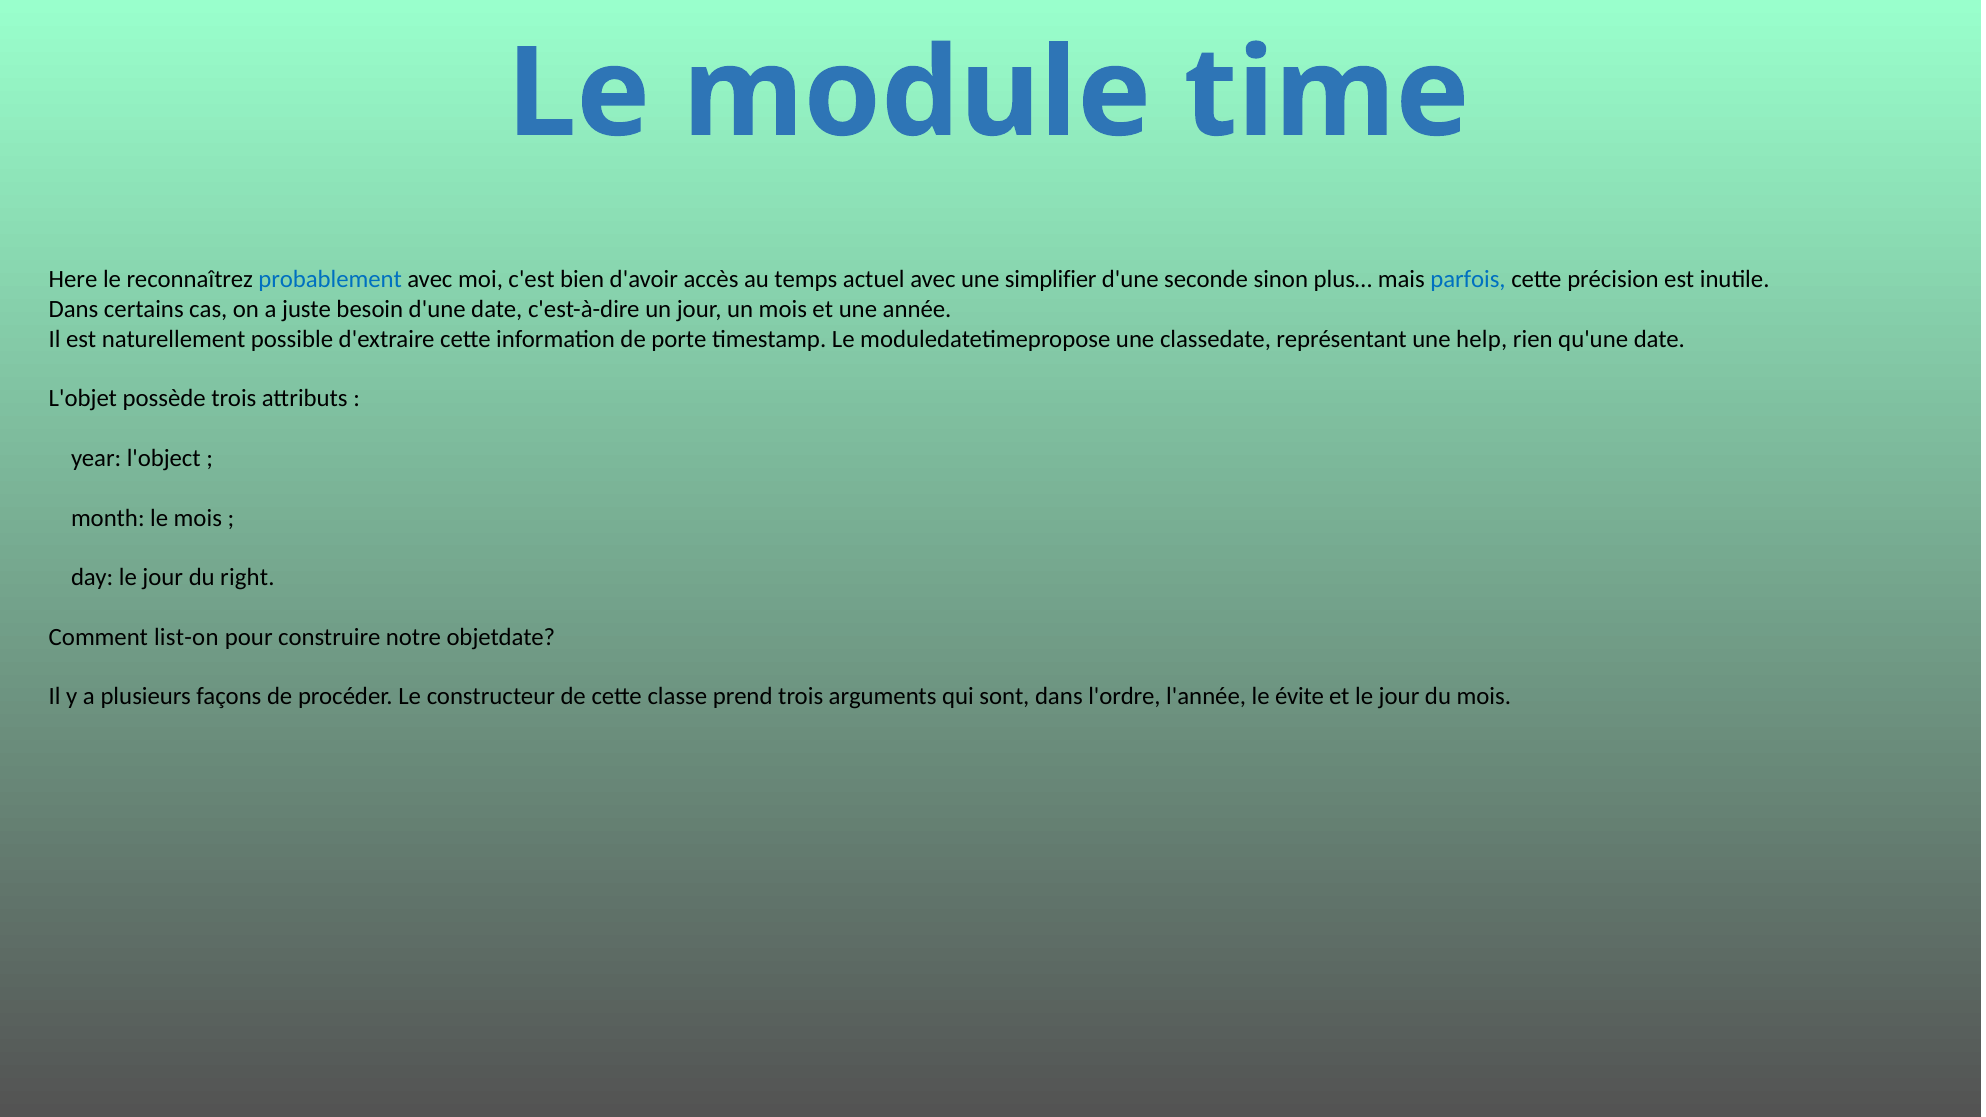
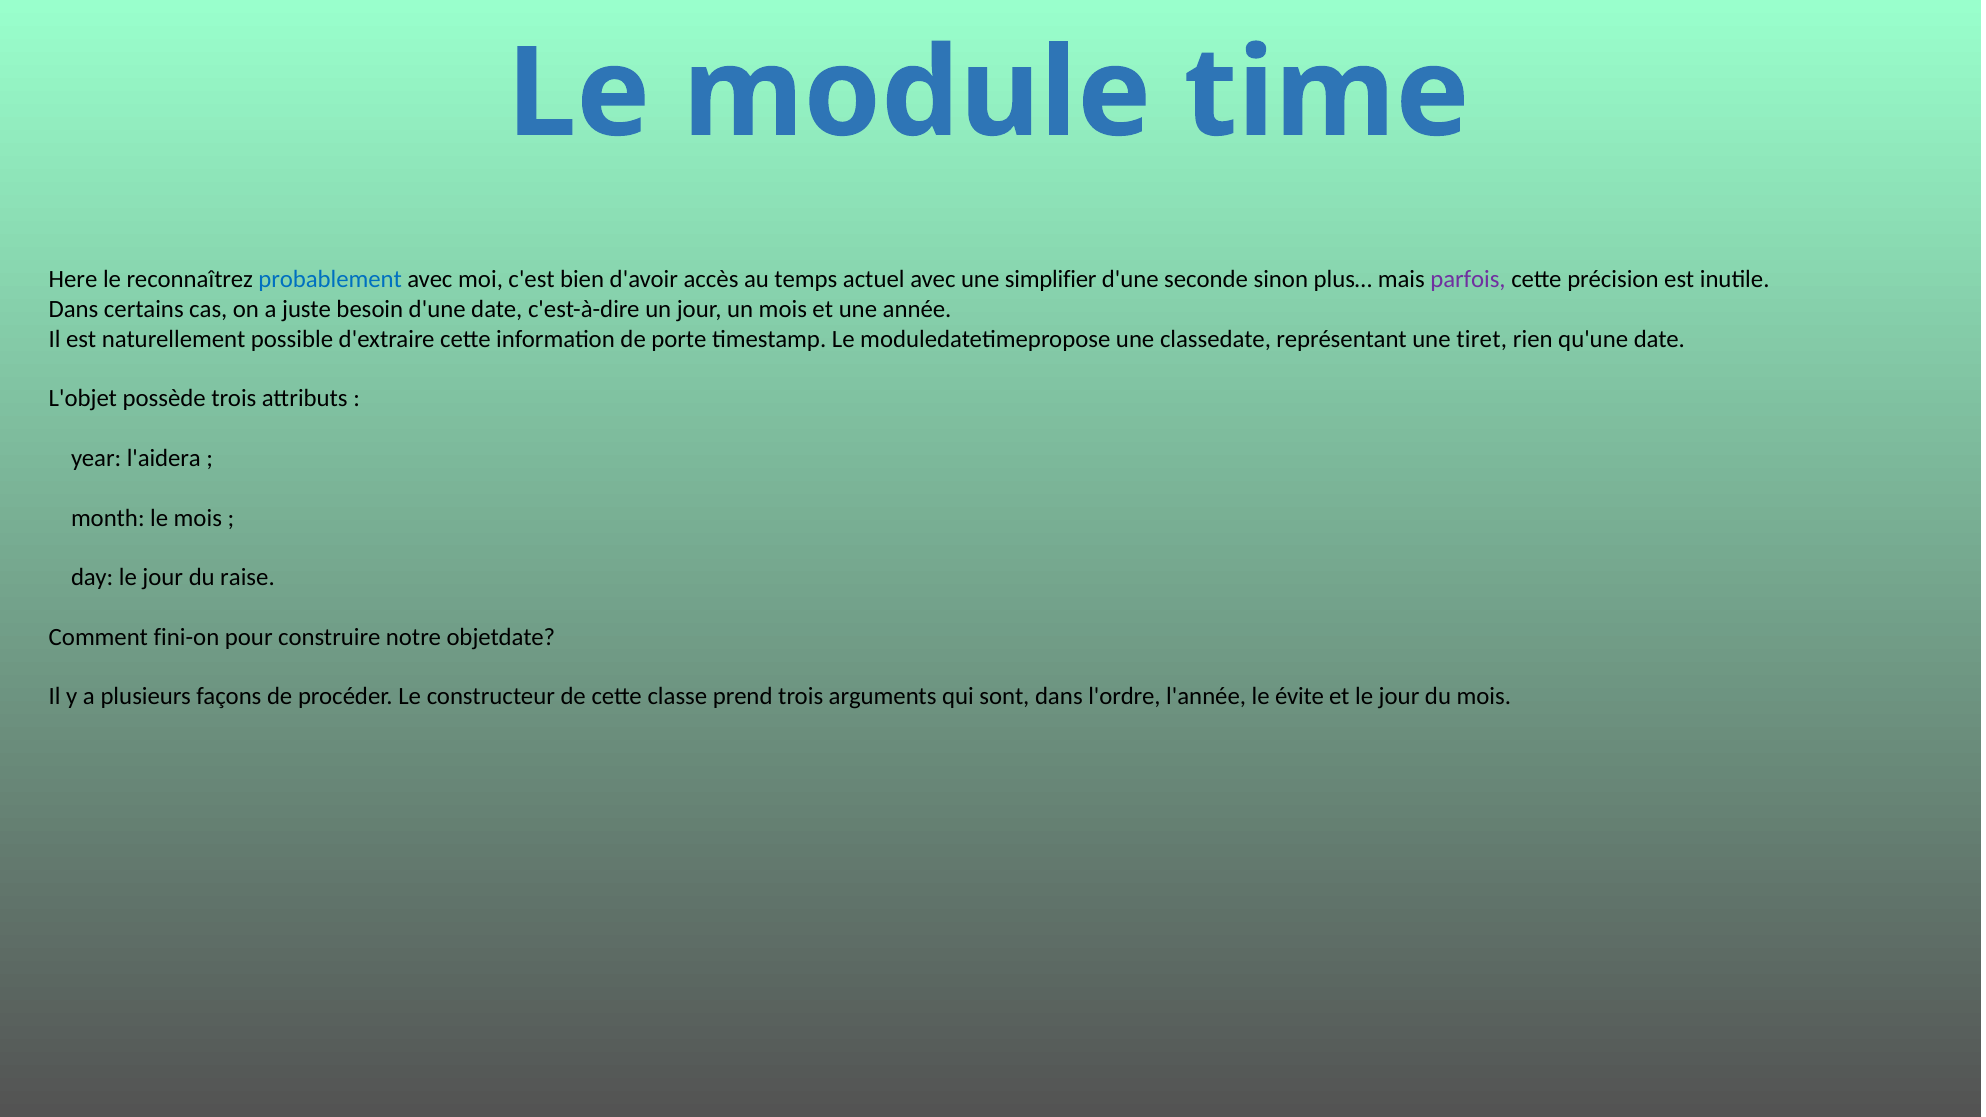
parfois colour: blue -> purple
help: help -> tiret
l'object: l'object -> l'aidera
right: right -> raise
list-on: list-on -> fini-on
